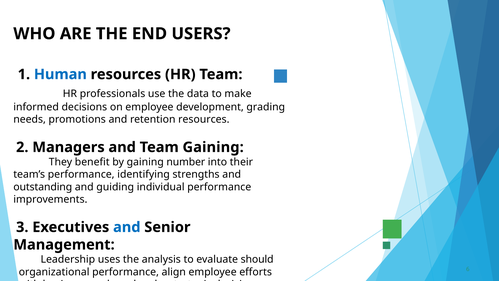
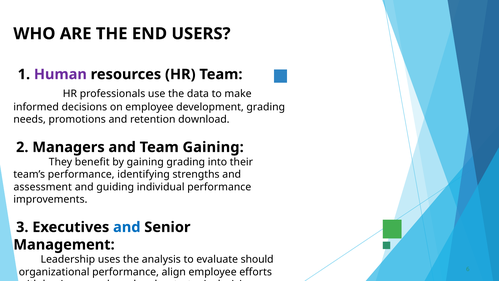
Human colour: blue -> purple
retention resources: resources -> download
gaining number: number -> grading
outstanding: outstanding -> assessment
